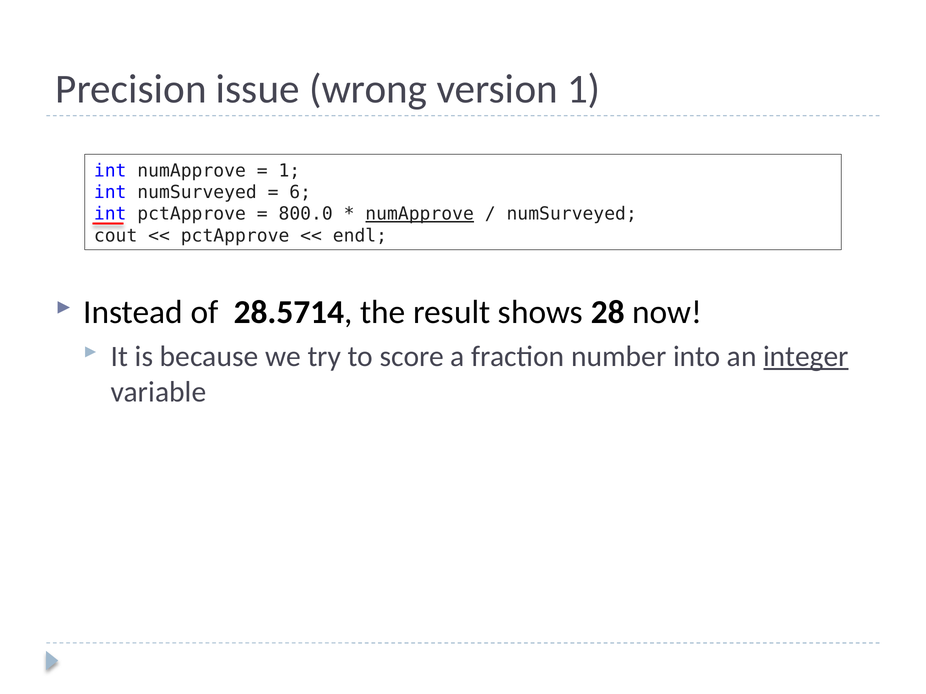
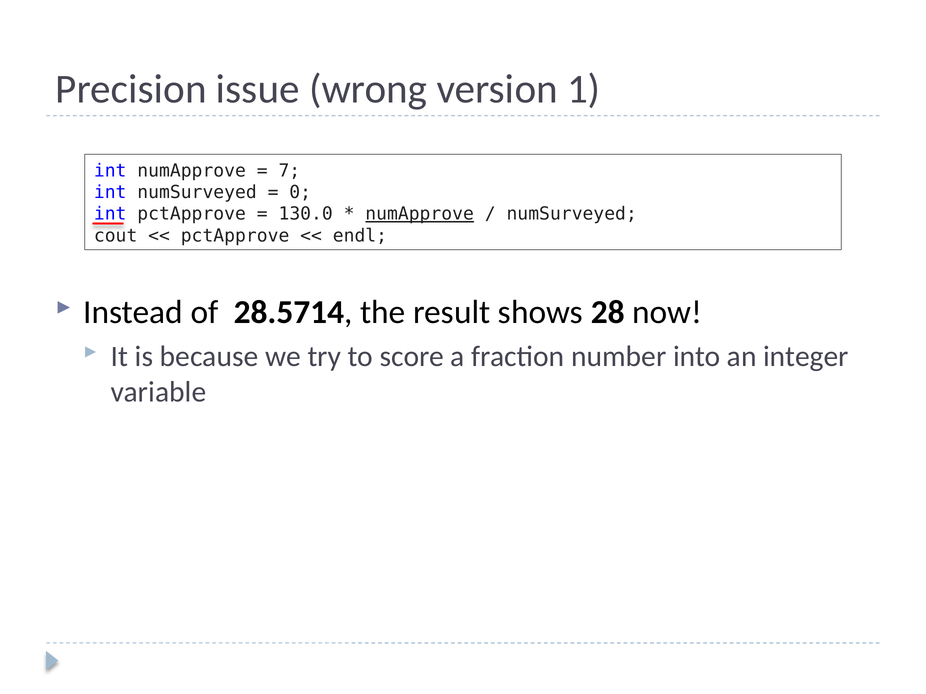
1 at (289, 171): 1 -> 7
6: 6 -> 0
800.0: 800.0 -> 130.0
integer underline: present -> none
